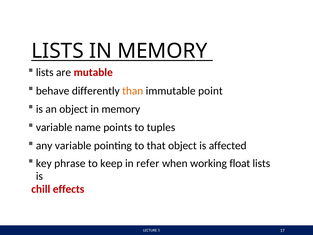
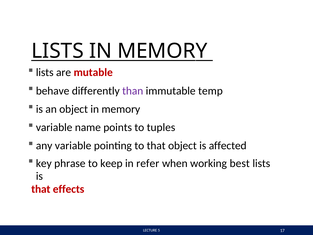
than colour: orange -> purple
point: point -> temp
float: float -> best
chill at (41, 189): chill -> that
